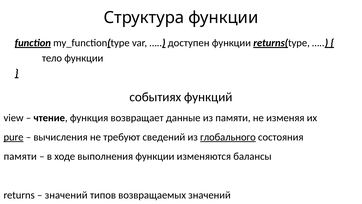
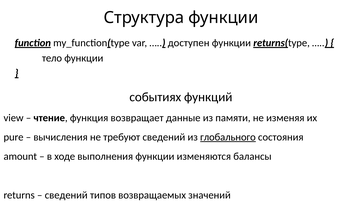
pure underline: present -> none
памяти at (20, 156): памяти -> amount
значений at (66, 195): значений -> сведений
